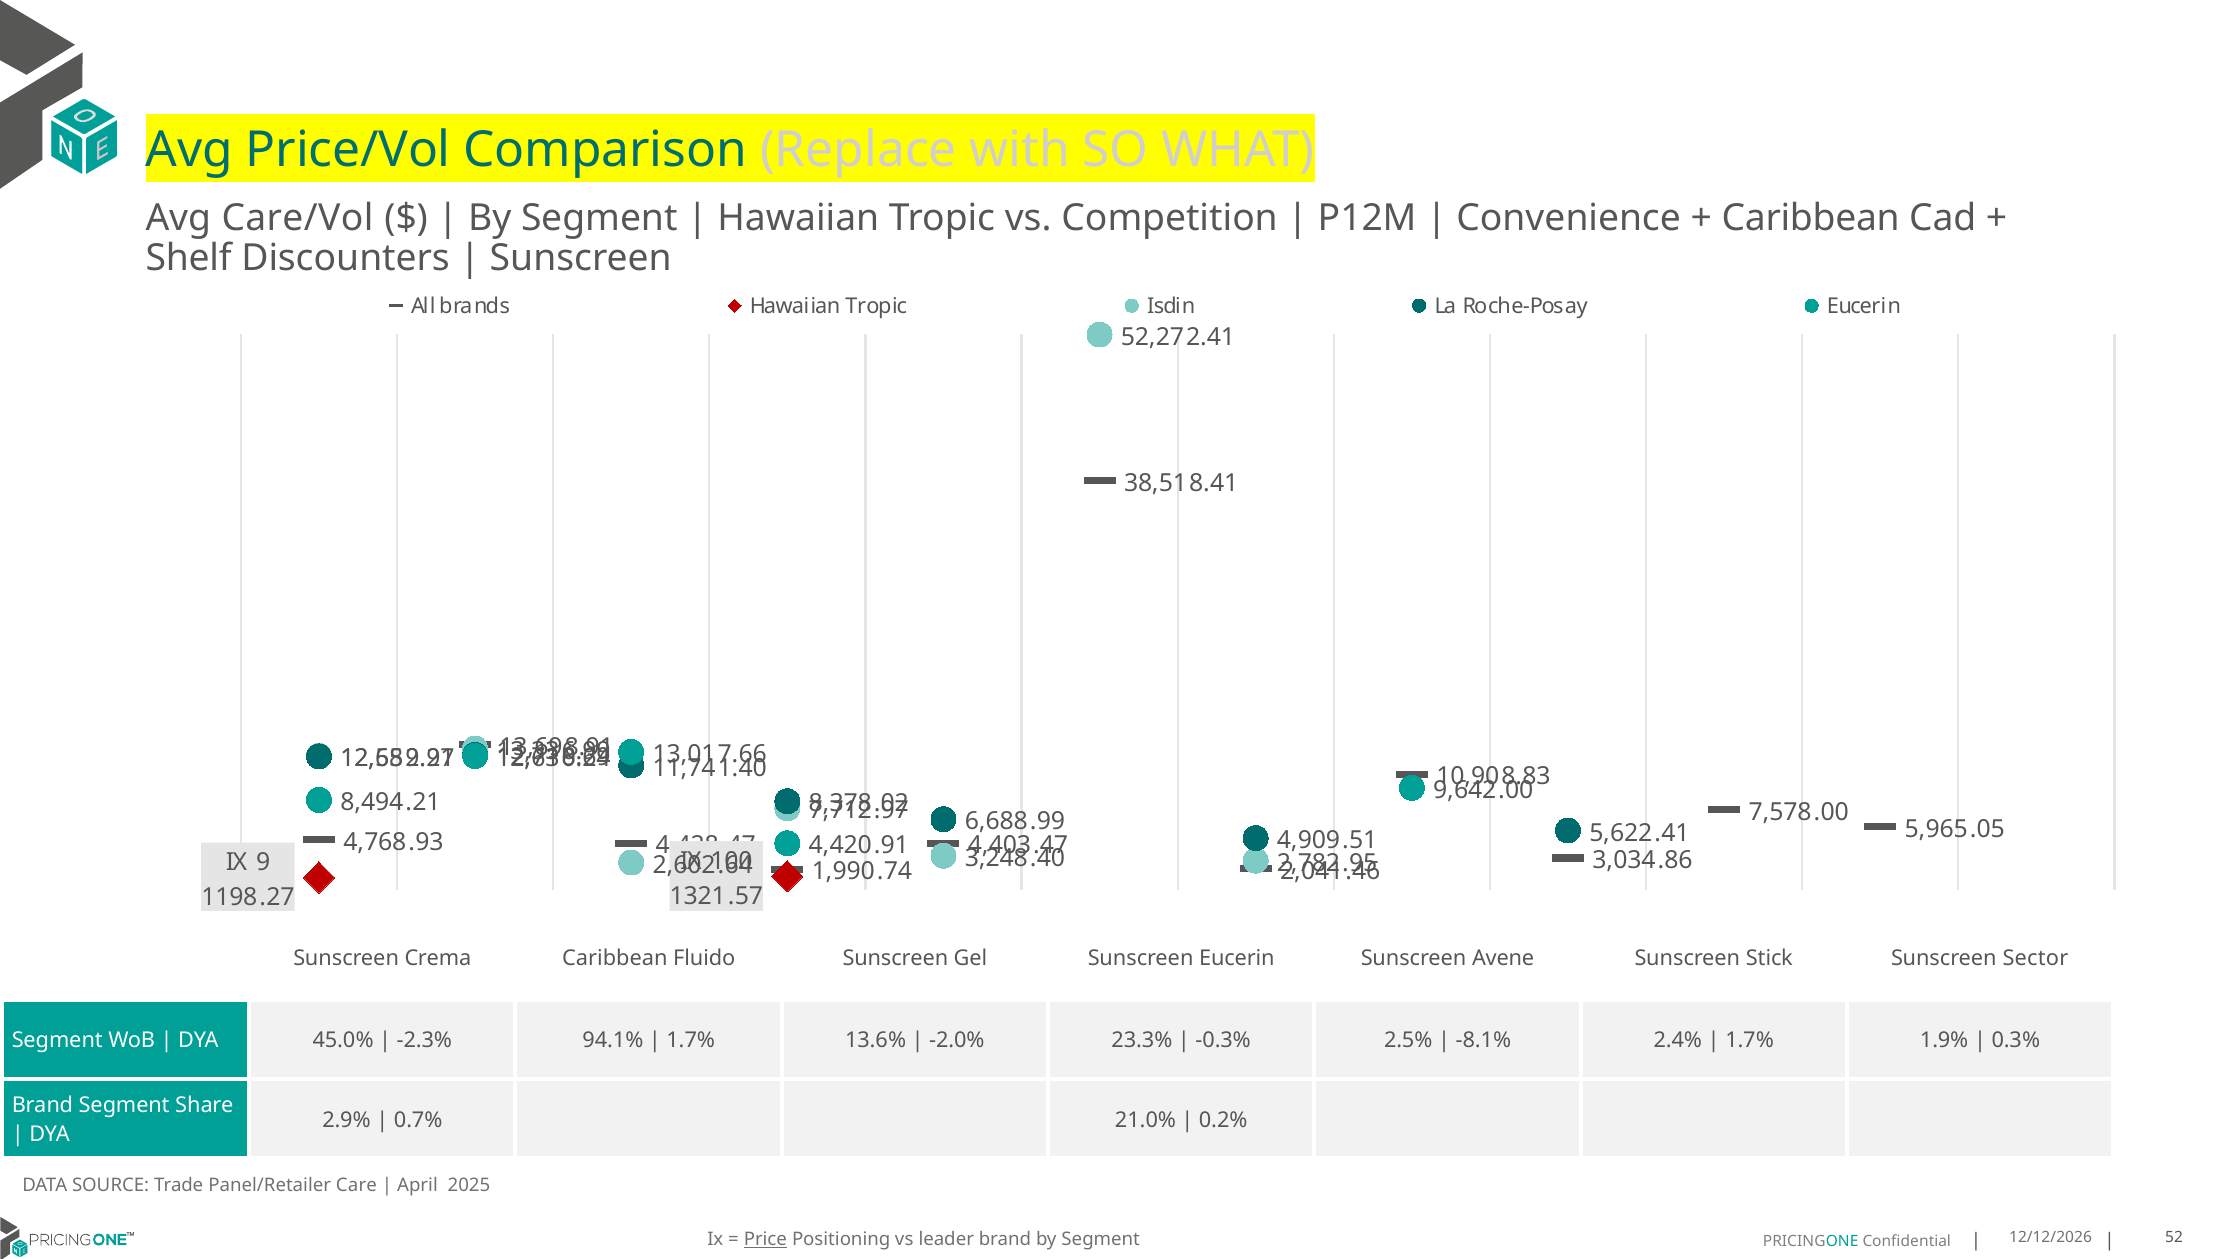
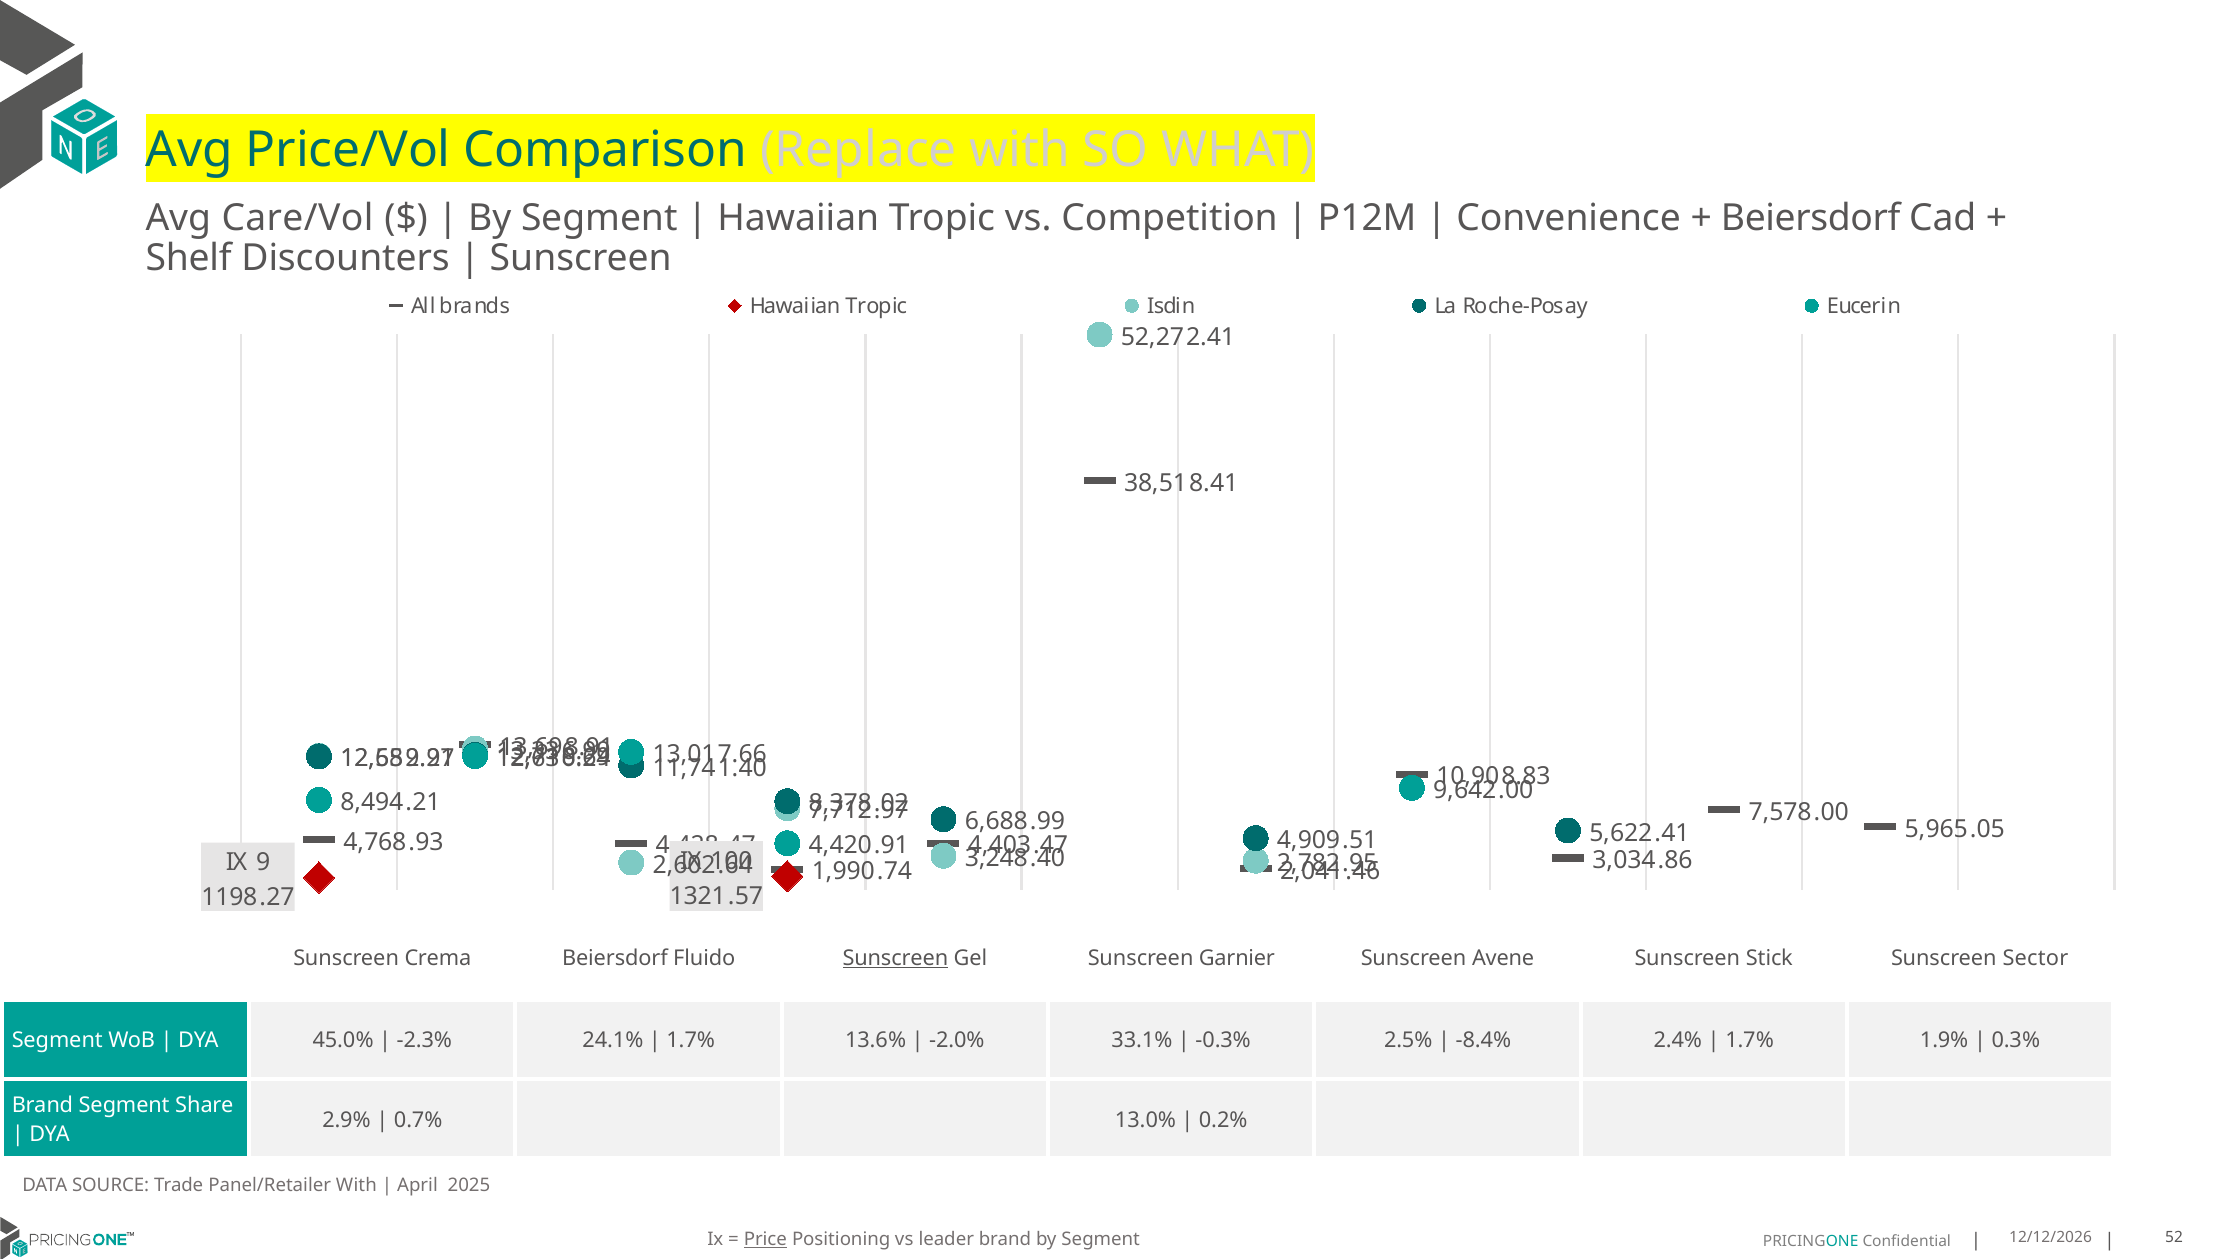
Caribbean at (1811, 218): Caribbean -> Beiersdorf
Crema Caribbean: Caribbean -> Beiersdorf
Sunscreen at (895, 958) underline: none -> present
Sunscreen Eucerin: Eucerin -> Garnier
94.1%: 94.1% -> 24.1%
23.3%: 23.3% -> 33.1%
-8.1%: -8.1% -> -8.4%
21.0%: 21.0% -> 13.0%
Panel/Retailer Care: Care -> With
